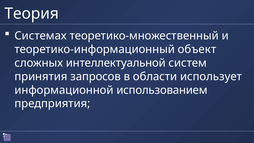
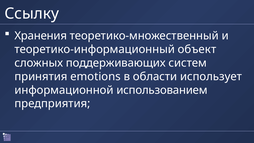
Теория: Теория -> Ссылку
Системах: Системах -> Хранения
интеллектуальной: интеллектуальной -> поддерживающих
запросов: запросов -> emotions
